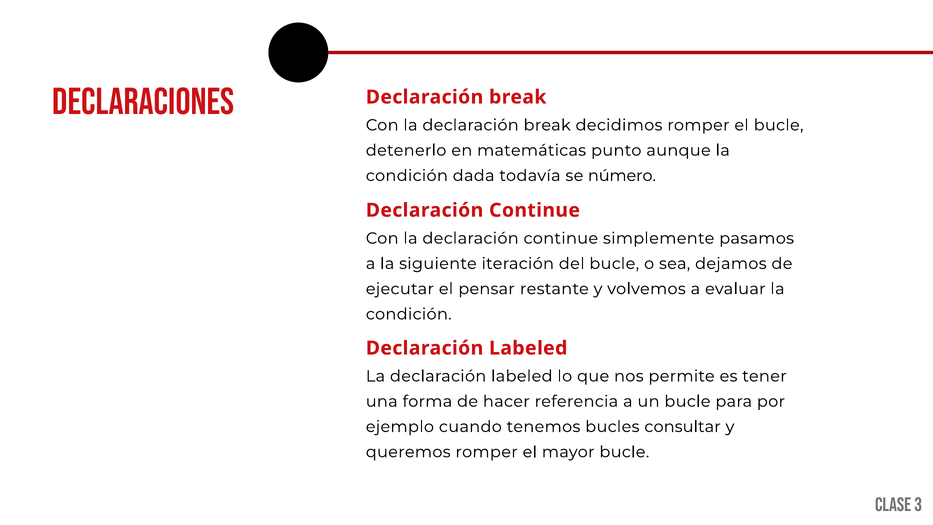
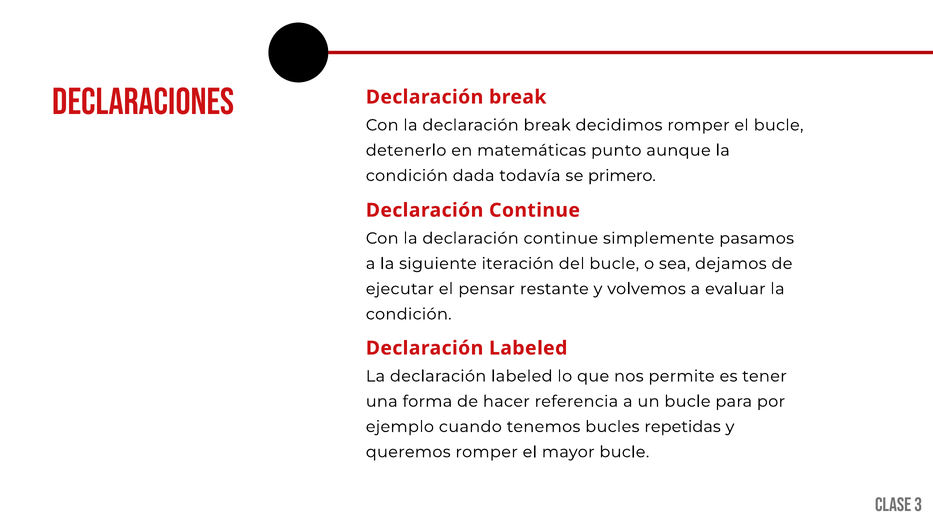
número: número -> primero
consultar: consultar -> repetidas
